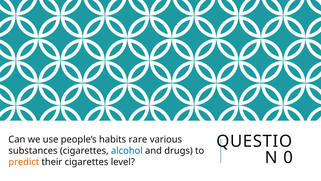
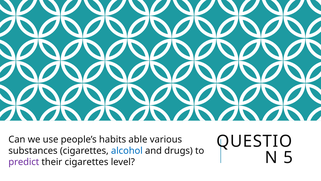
rare: rare -> able
0: 0 -> 5
predict colour: orange -> purple
